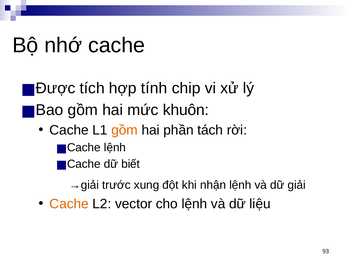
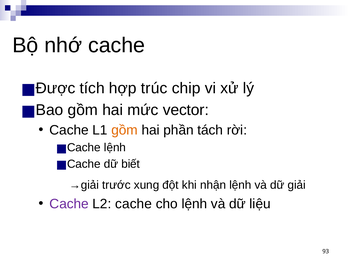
tính: tính -> trúc
khuôn: khuôn -> vector
Cache at (69, 203) colour: orange -> purple
L2 vector: vector -> cache
